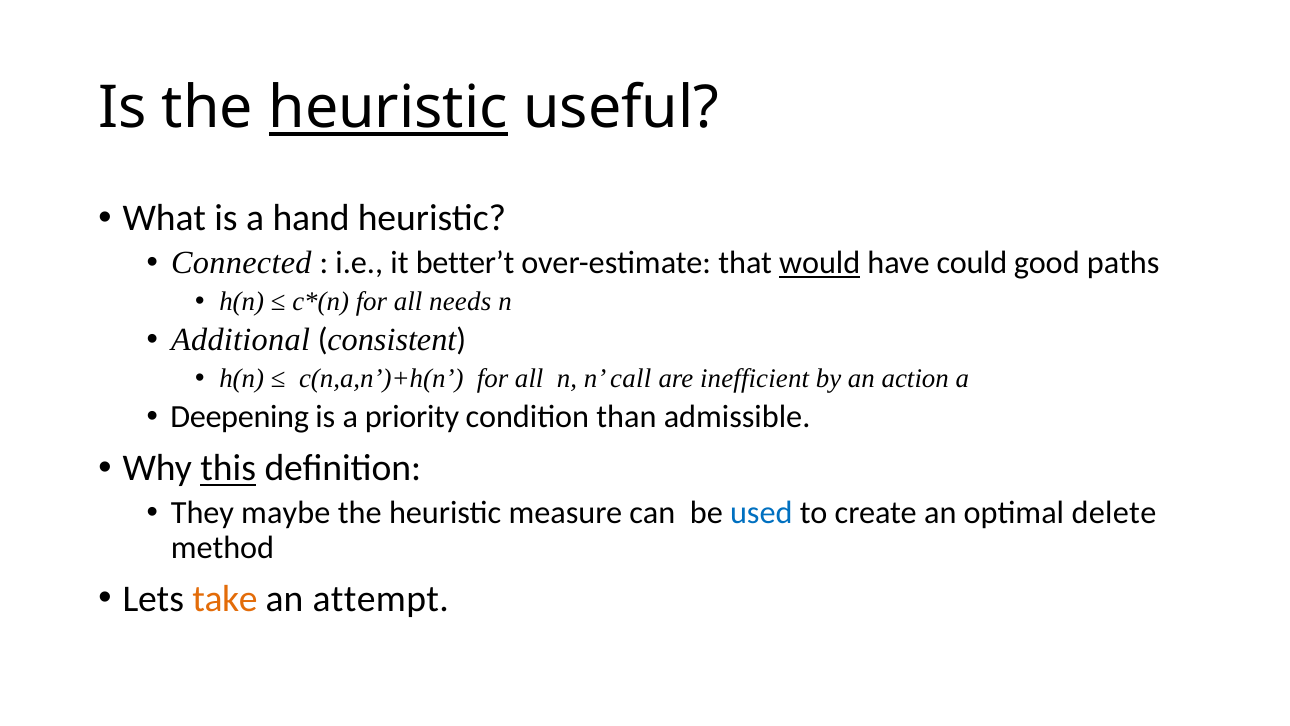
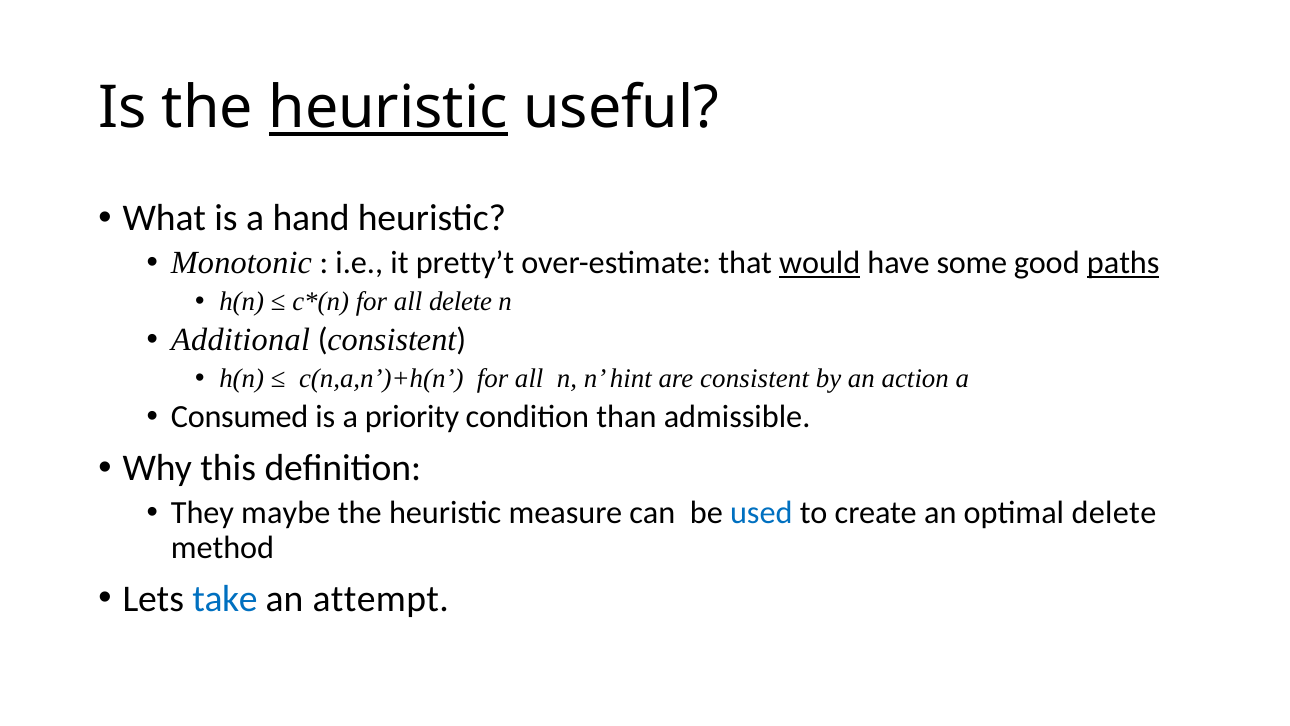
Connected: Connected -> Monotonic
better’t: better’t -> pretty’t
could: could -> some
paths underline: none -> present
all needs: needs -> delete
call: call -> hint
are inefficient: inefficient -> consistent
Deepening: Deepening -> Consumed
this underline: present -> none
take colour: orange -> blue
